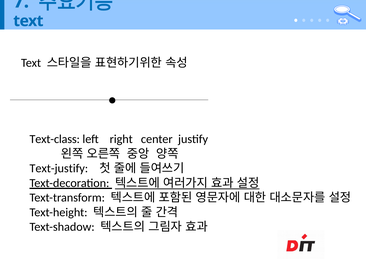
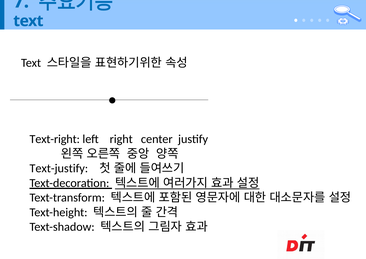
Text-class: Text-class -> Text-right
